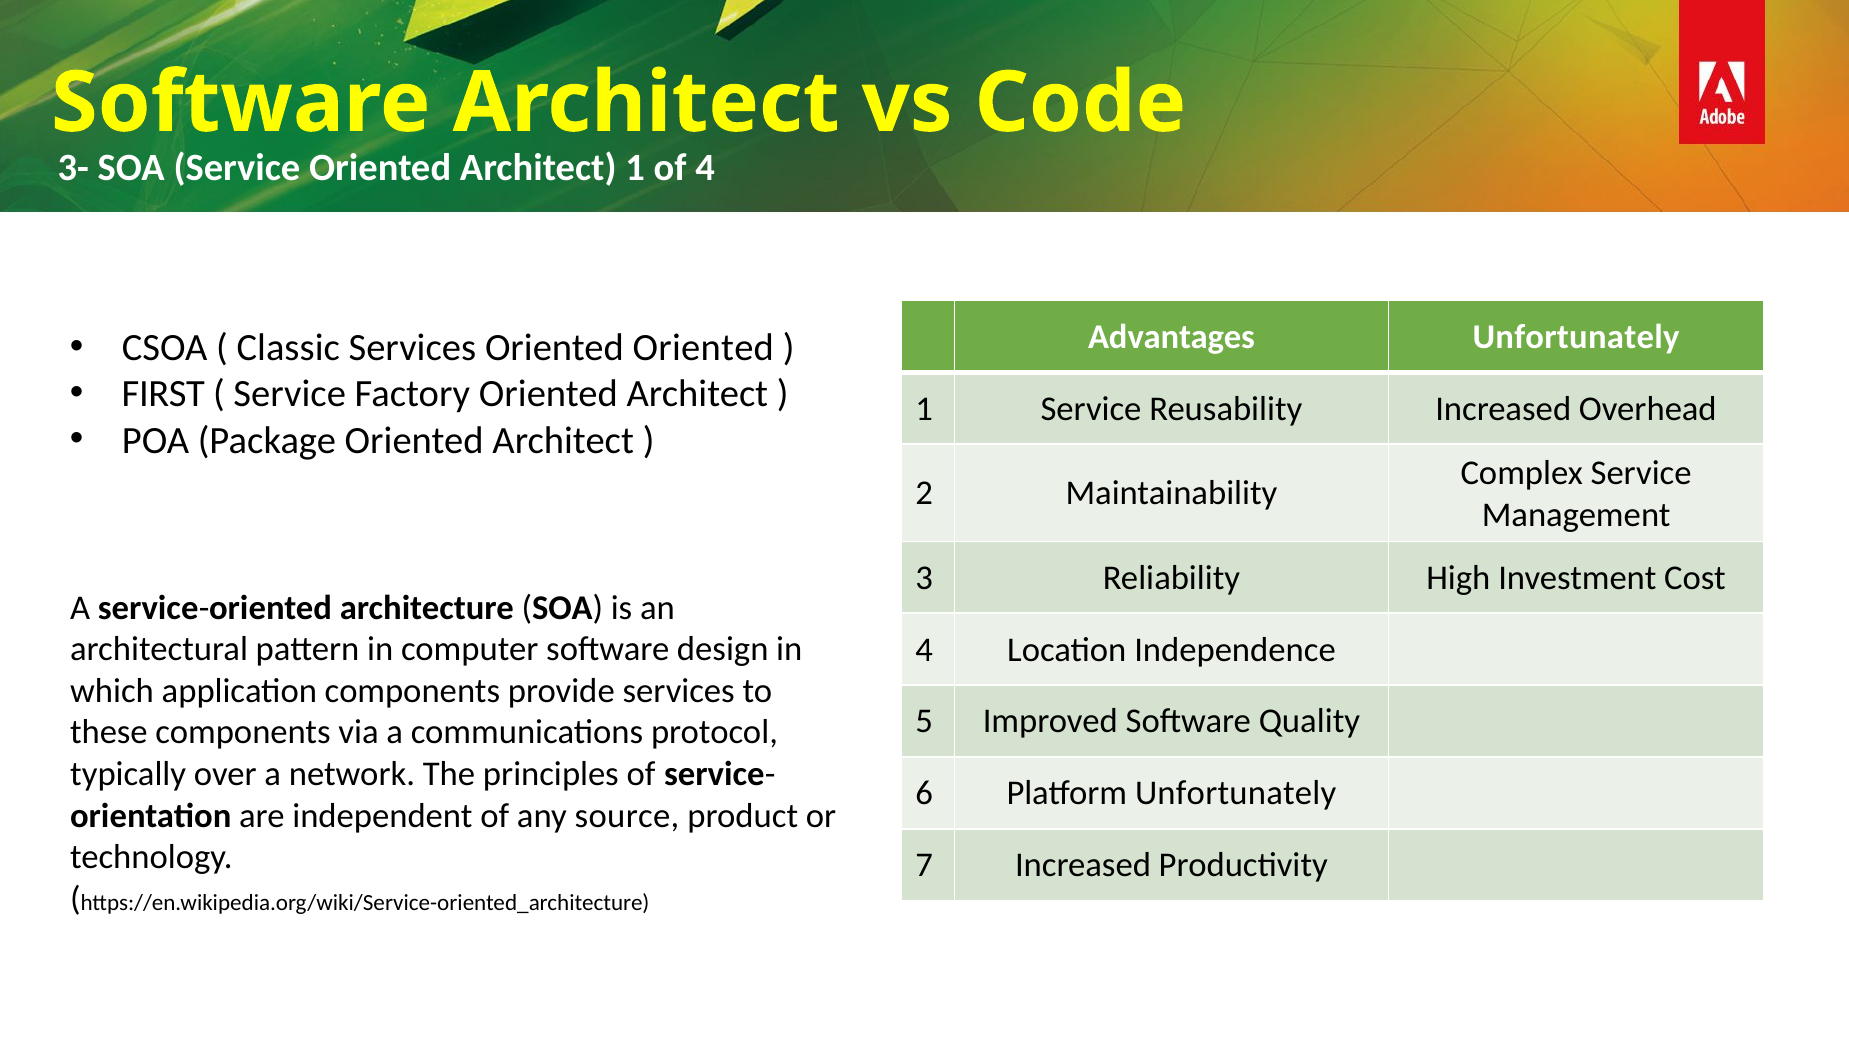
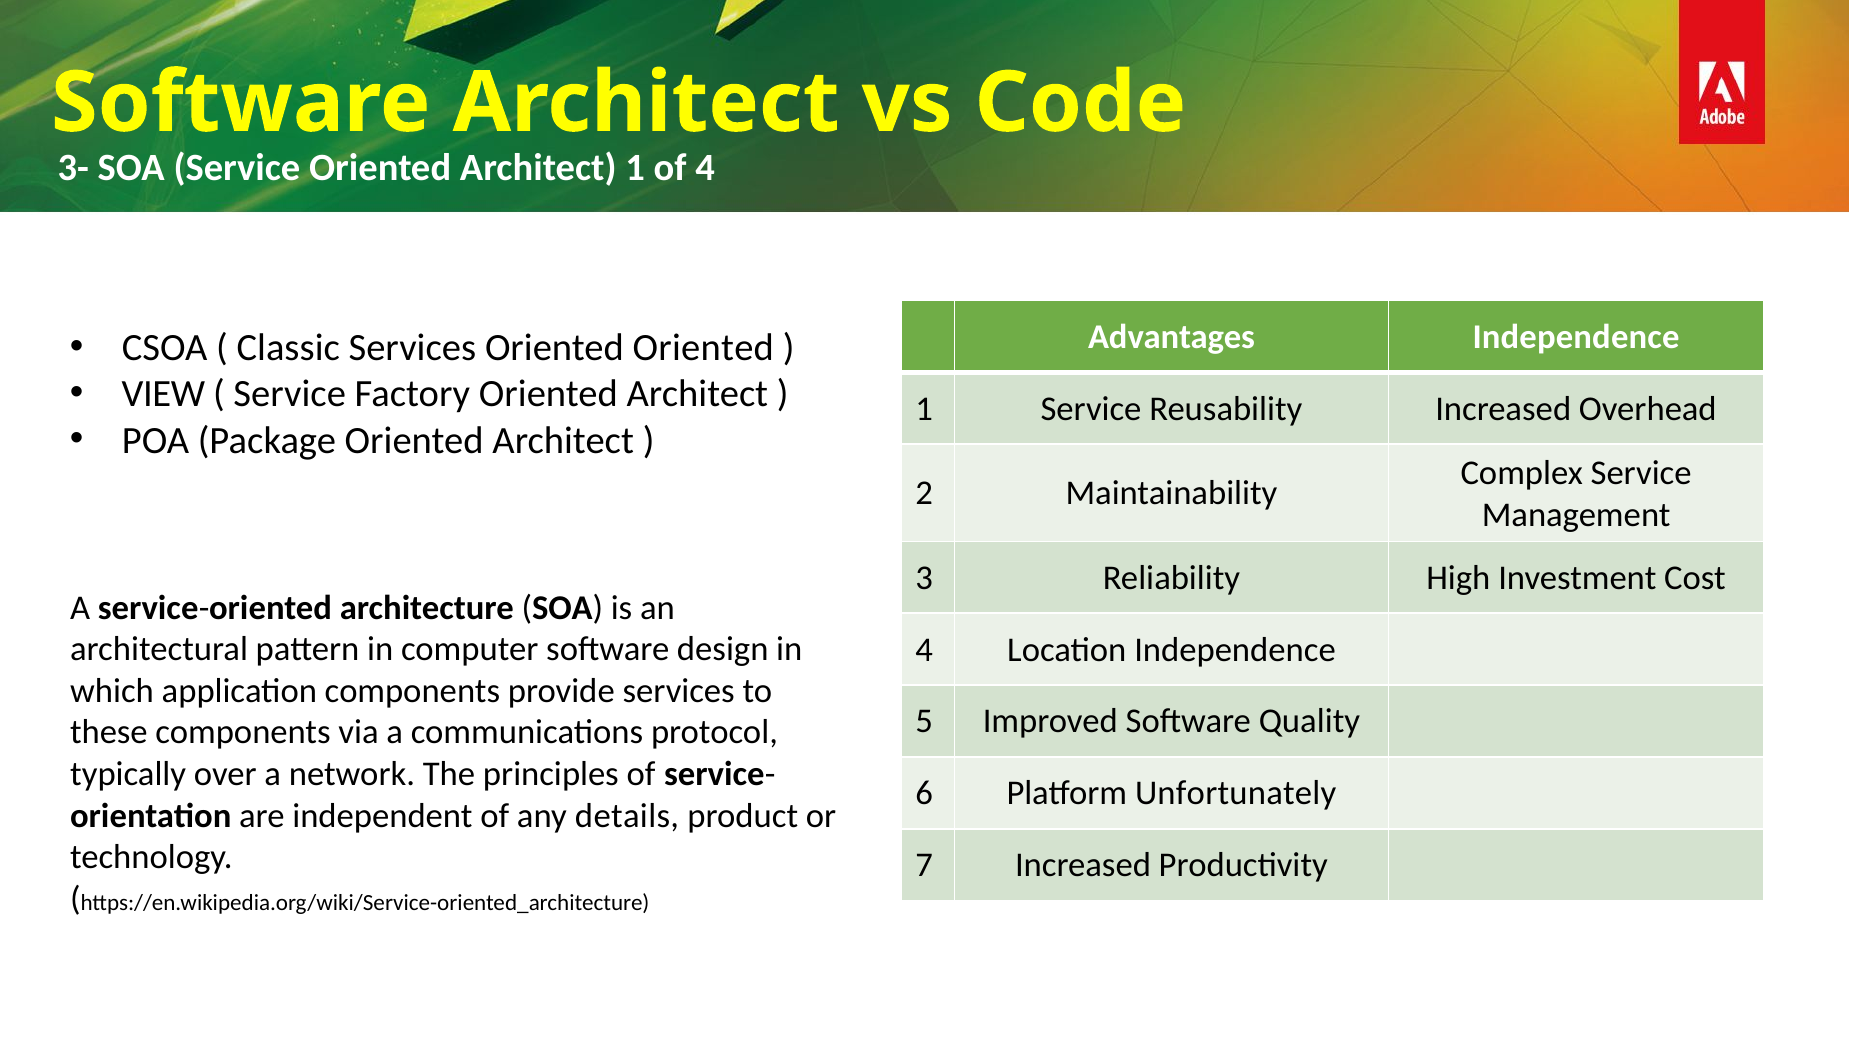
Advantages Unfortunately: Unfortunately -> Independence
FIRST: FIRST -> VIEW
source: source -> details
